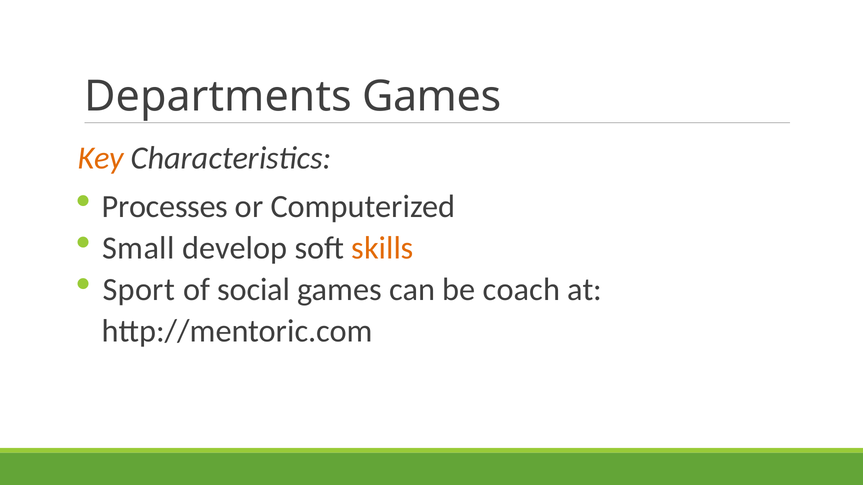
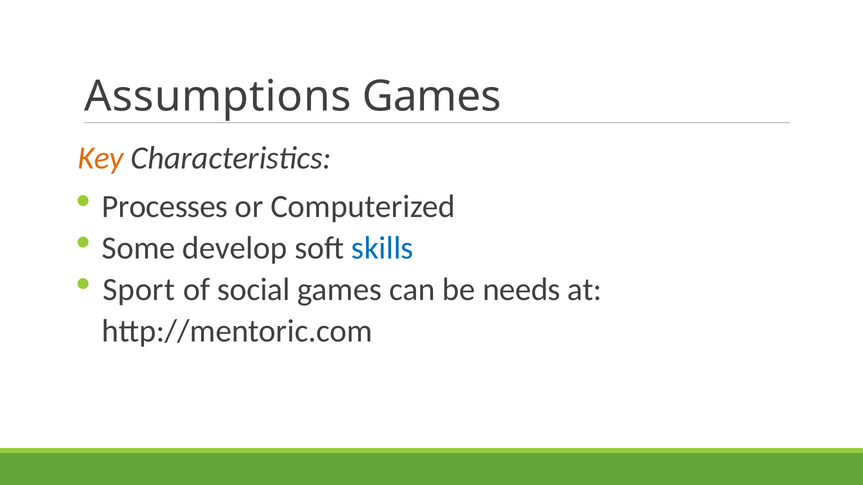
Departments: Departments -> Assumptions
Small: Small -> Some
skills colour: orange -> blue
coach: coach -> needs
